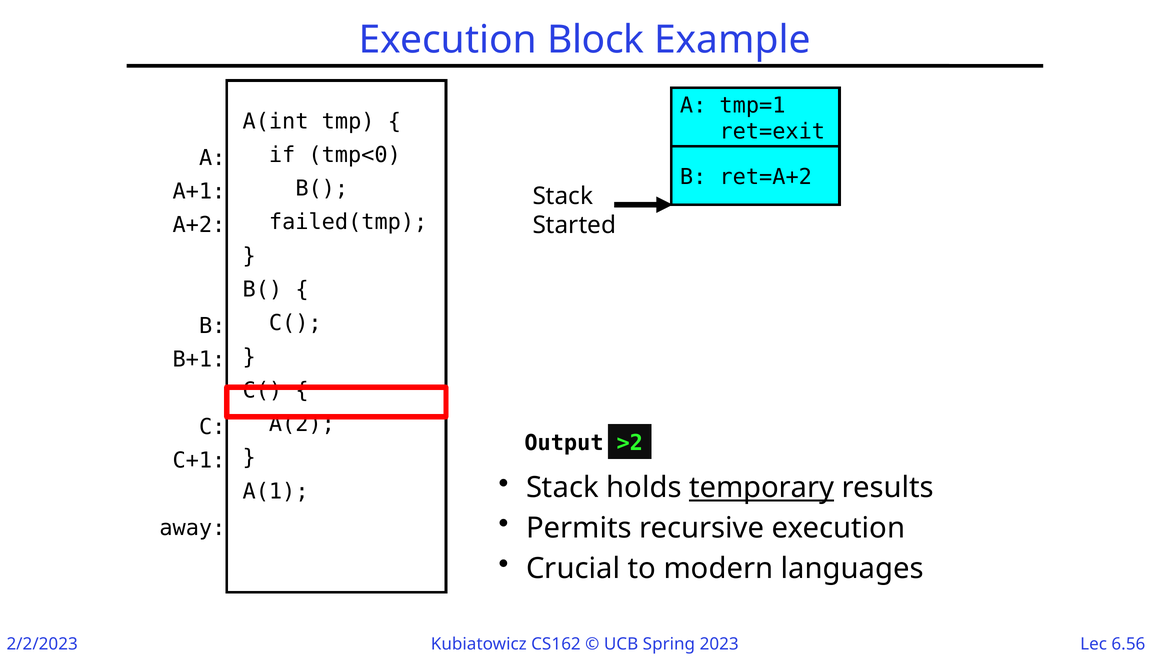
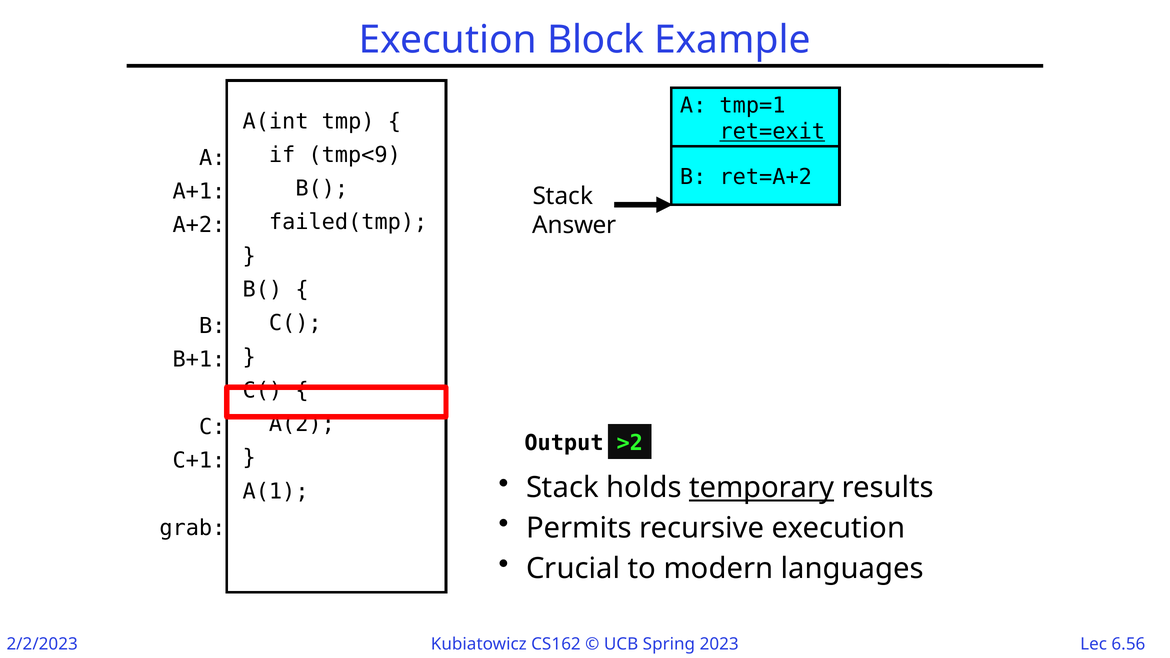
ret=exit underline: none -> present
tmp<0: tmp<0 -> tmp<9
Started: Started -> Answer
away: away -> grab
